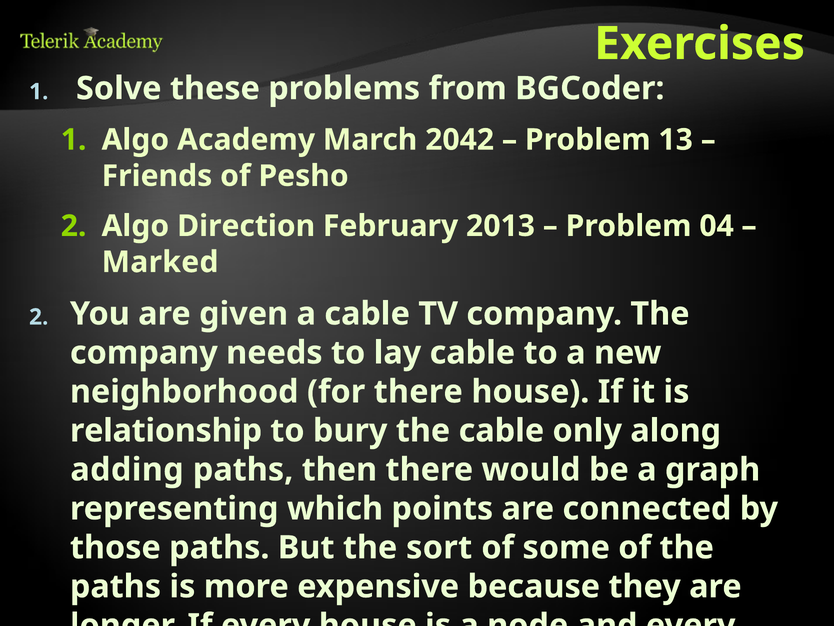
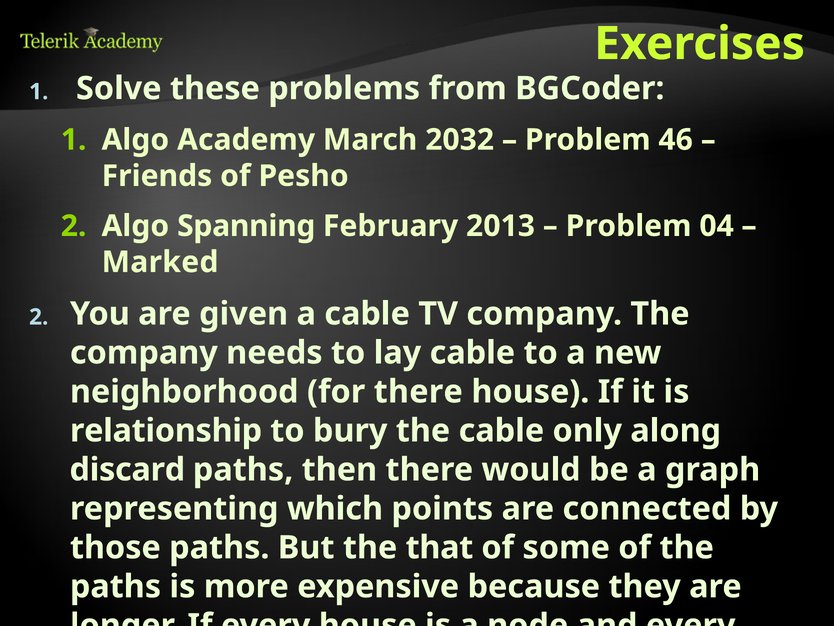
2042: 2042 -> 2032
13: 13 -> 46
Direction: Direction -> Spanning
adding: adding -> discard
sort: sort -> that
